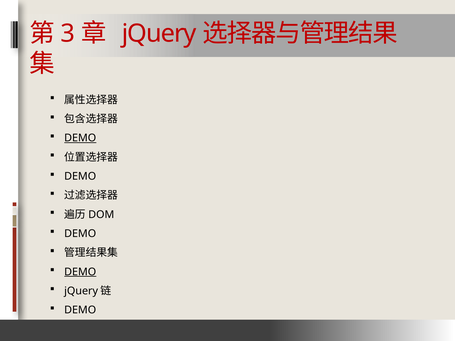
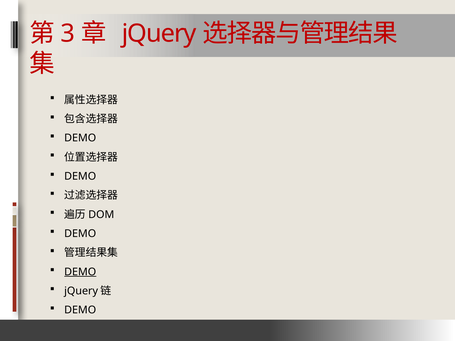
DEMO at (80, 138) underline: present -> none
